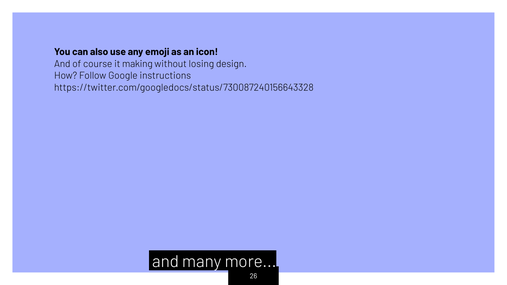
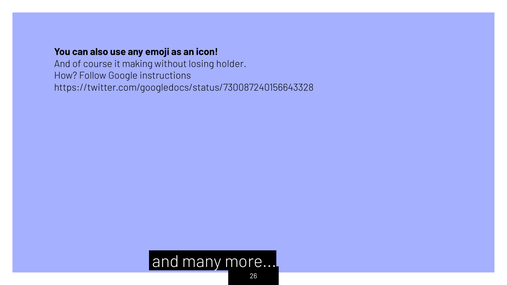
design: design -> holder
